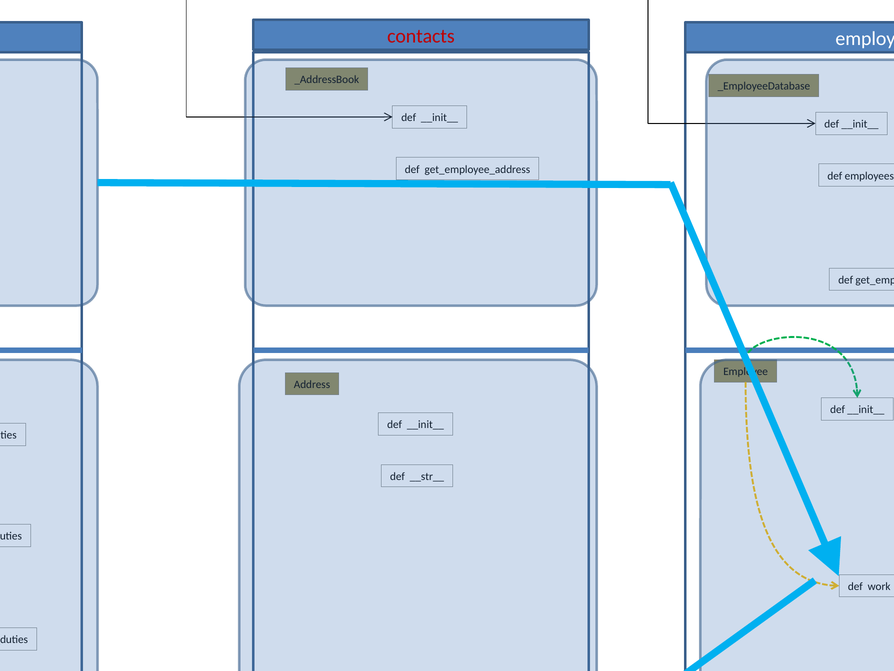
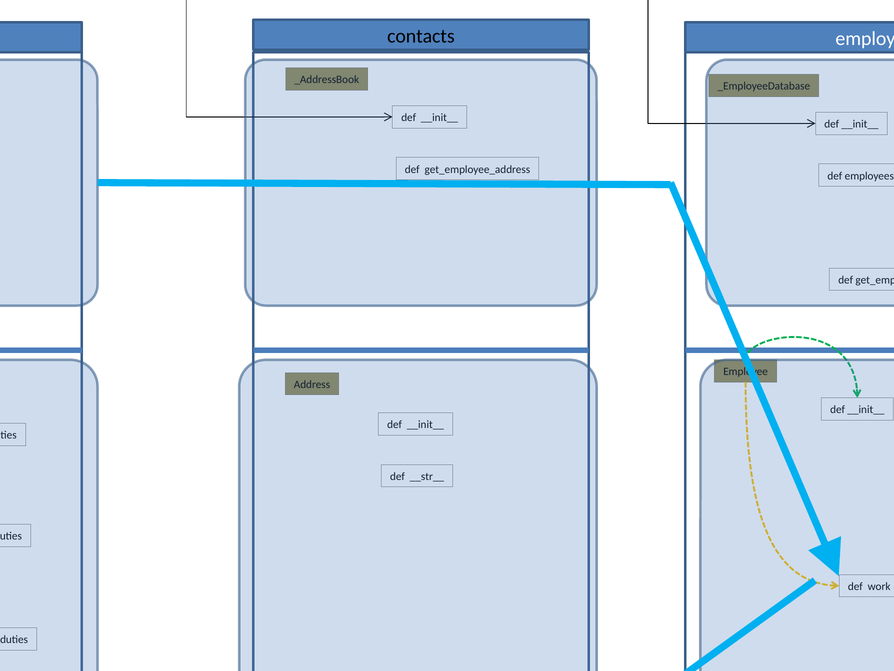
contacts colour: red -> black
